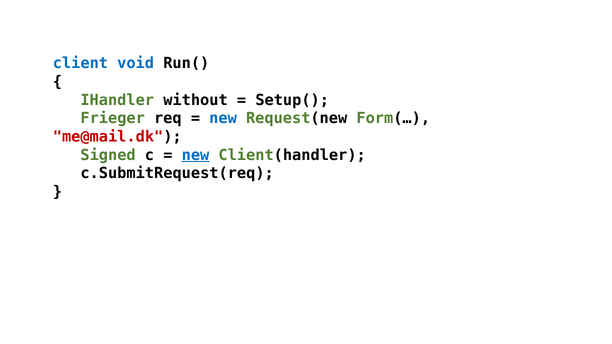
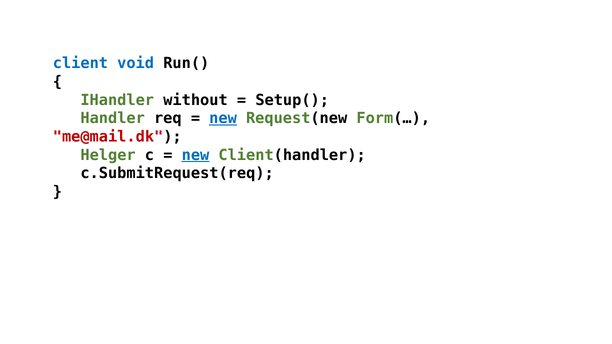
Frieger: Frieger -> Handler
new at (223, 118) underline: none -> present
Signed: Signed -> Helger
